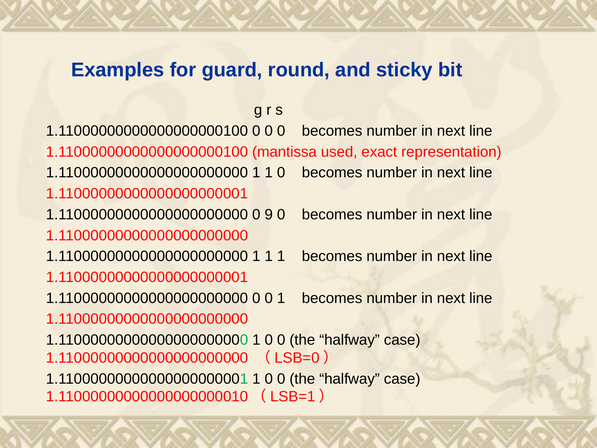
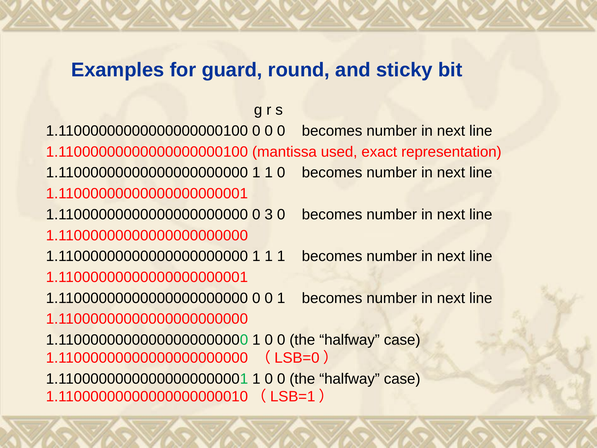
9: 9 -> 3
